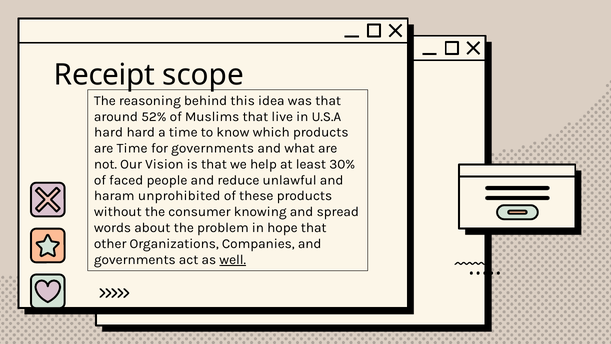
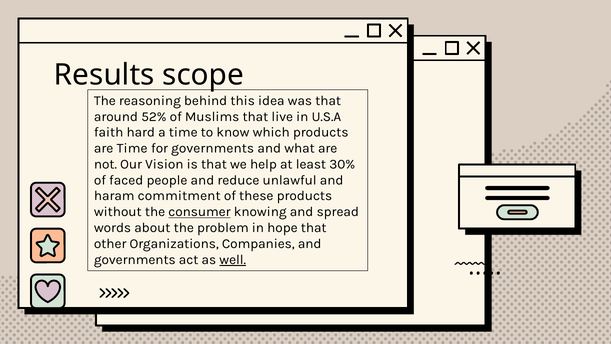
Receipt: Receipt -> Results
hard at (109, 132): hard -> faith
unprohibited: unprohibited -> commitment
consumer underline: none -> present
